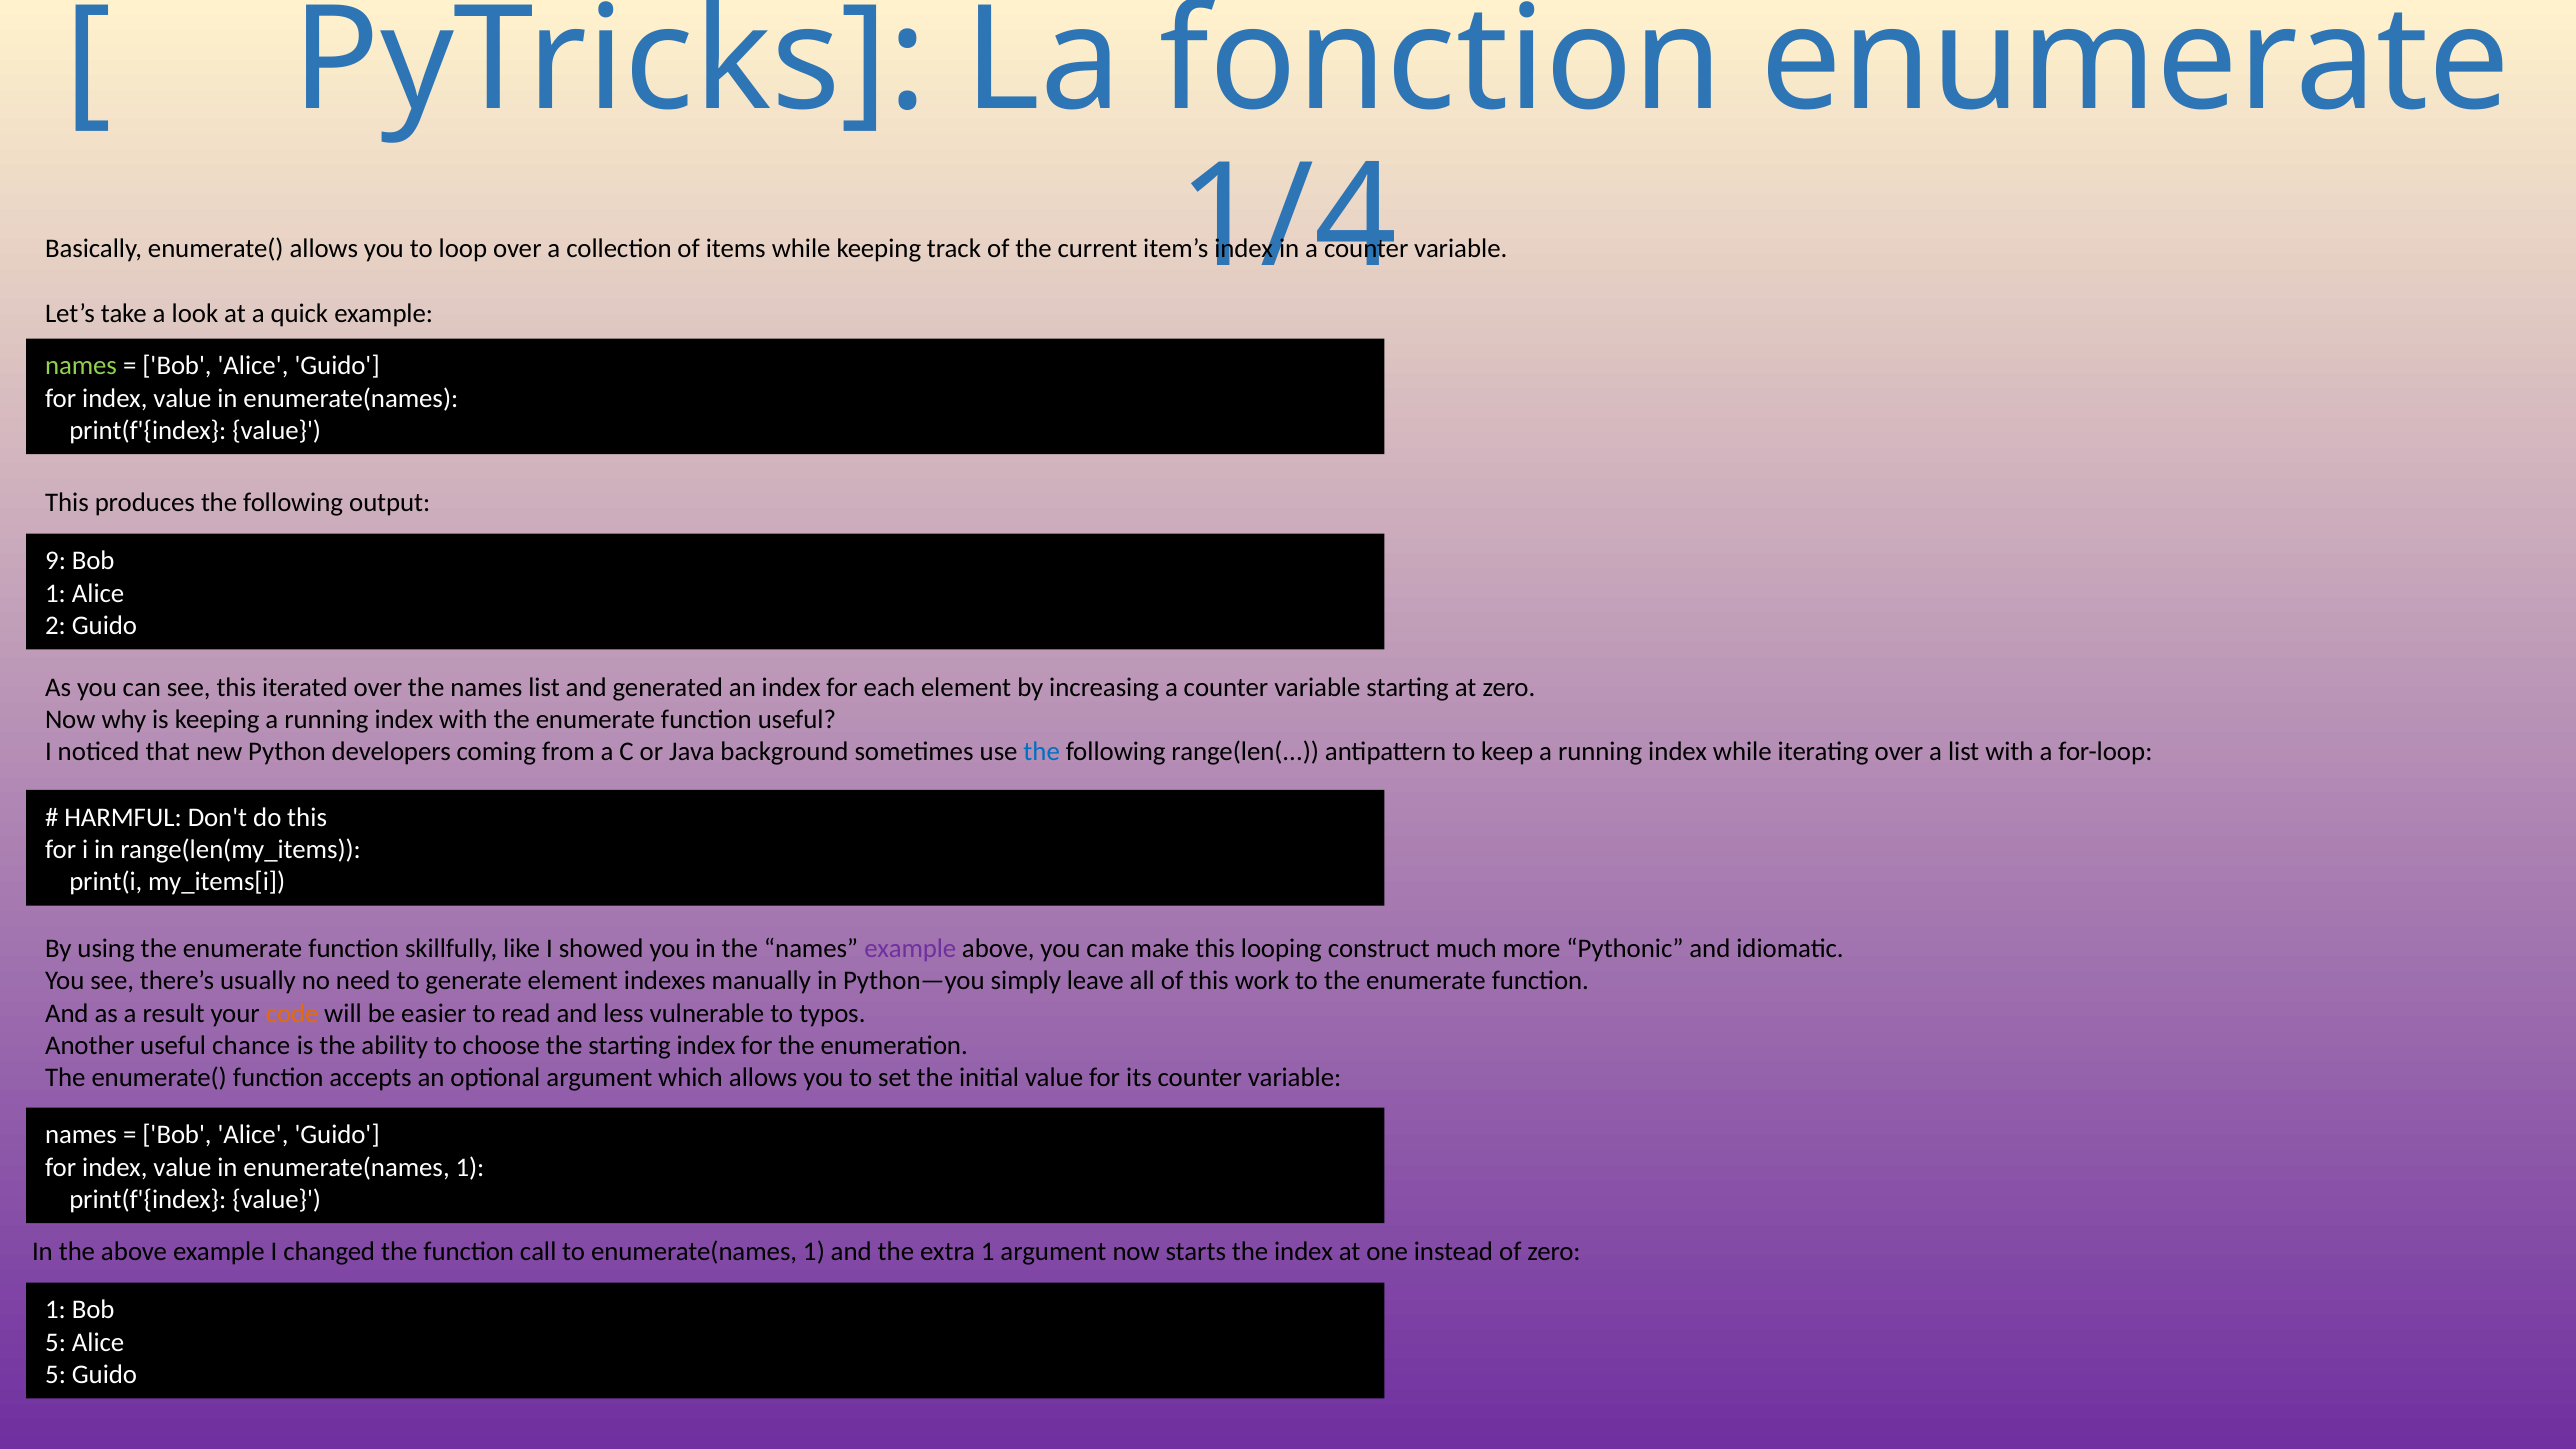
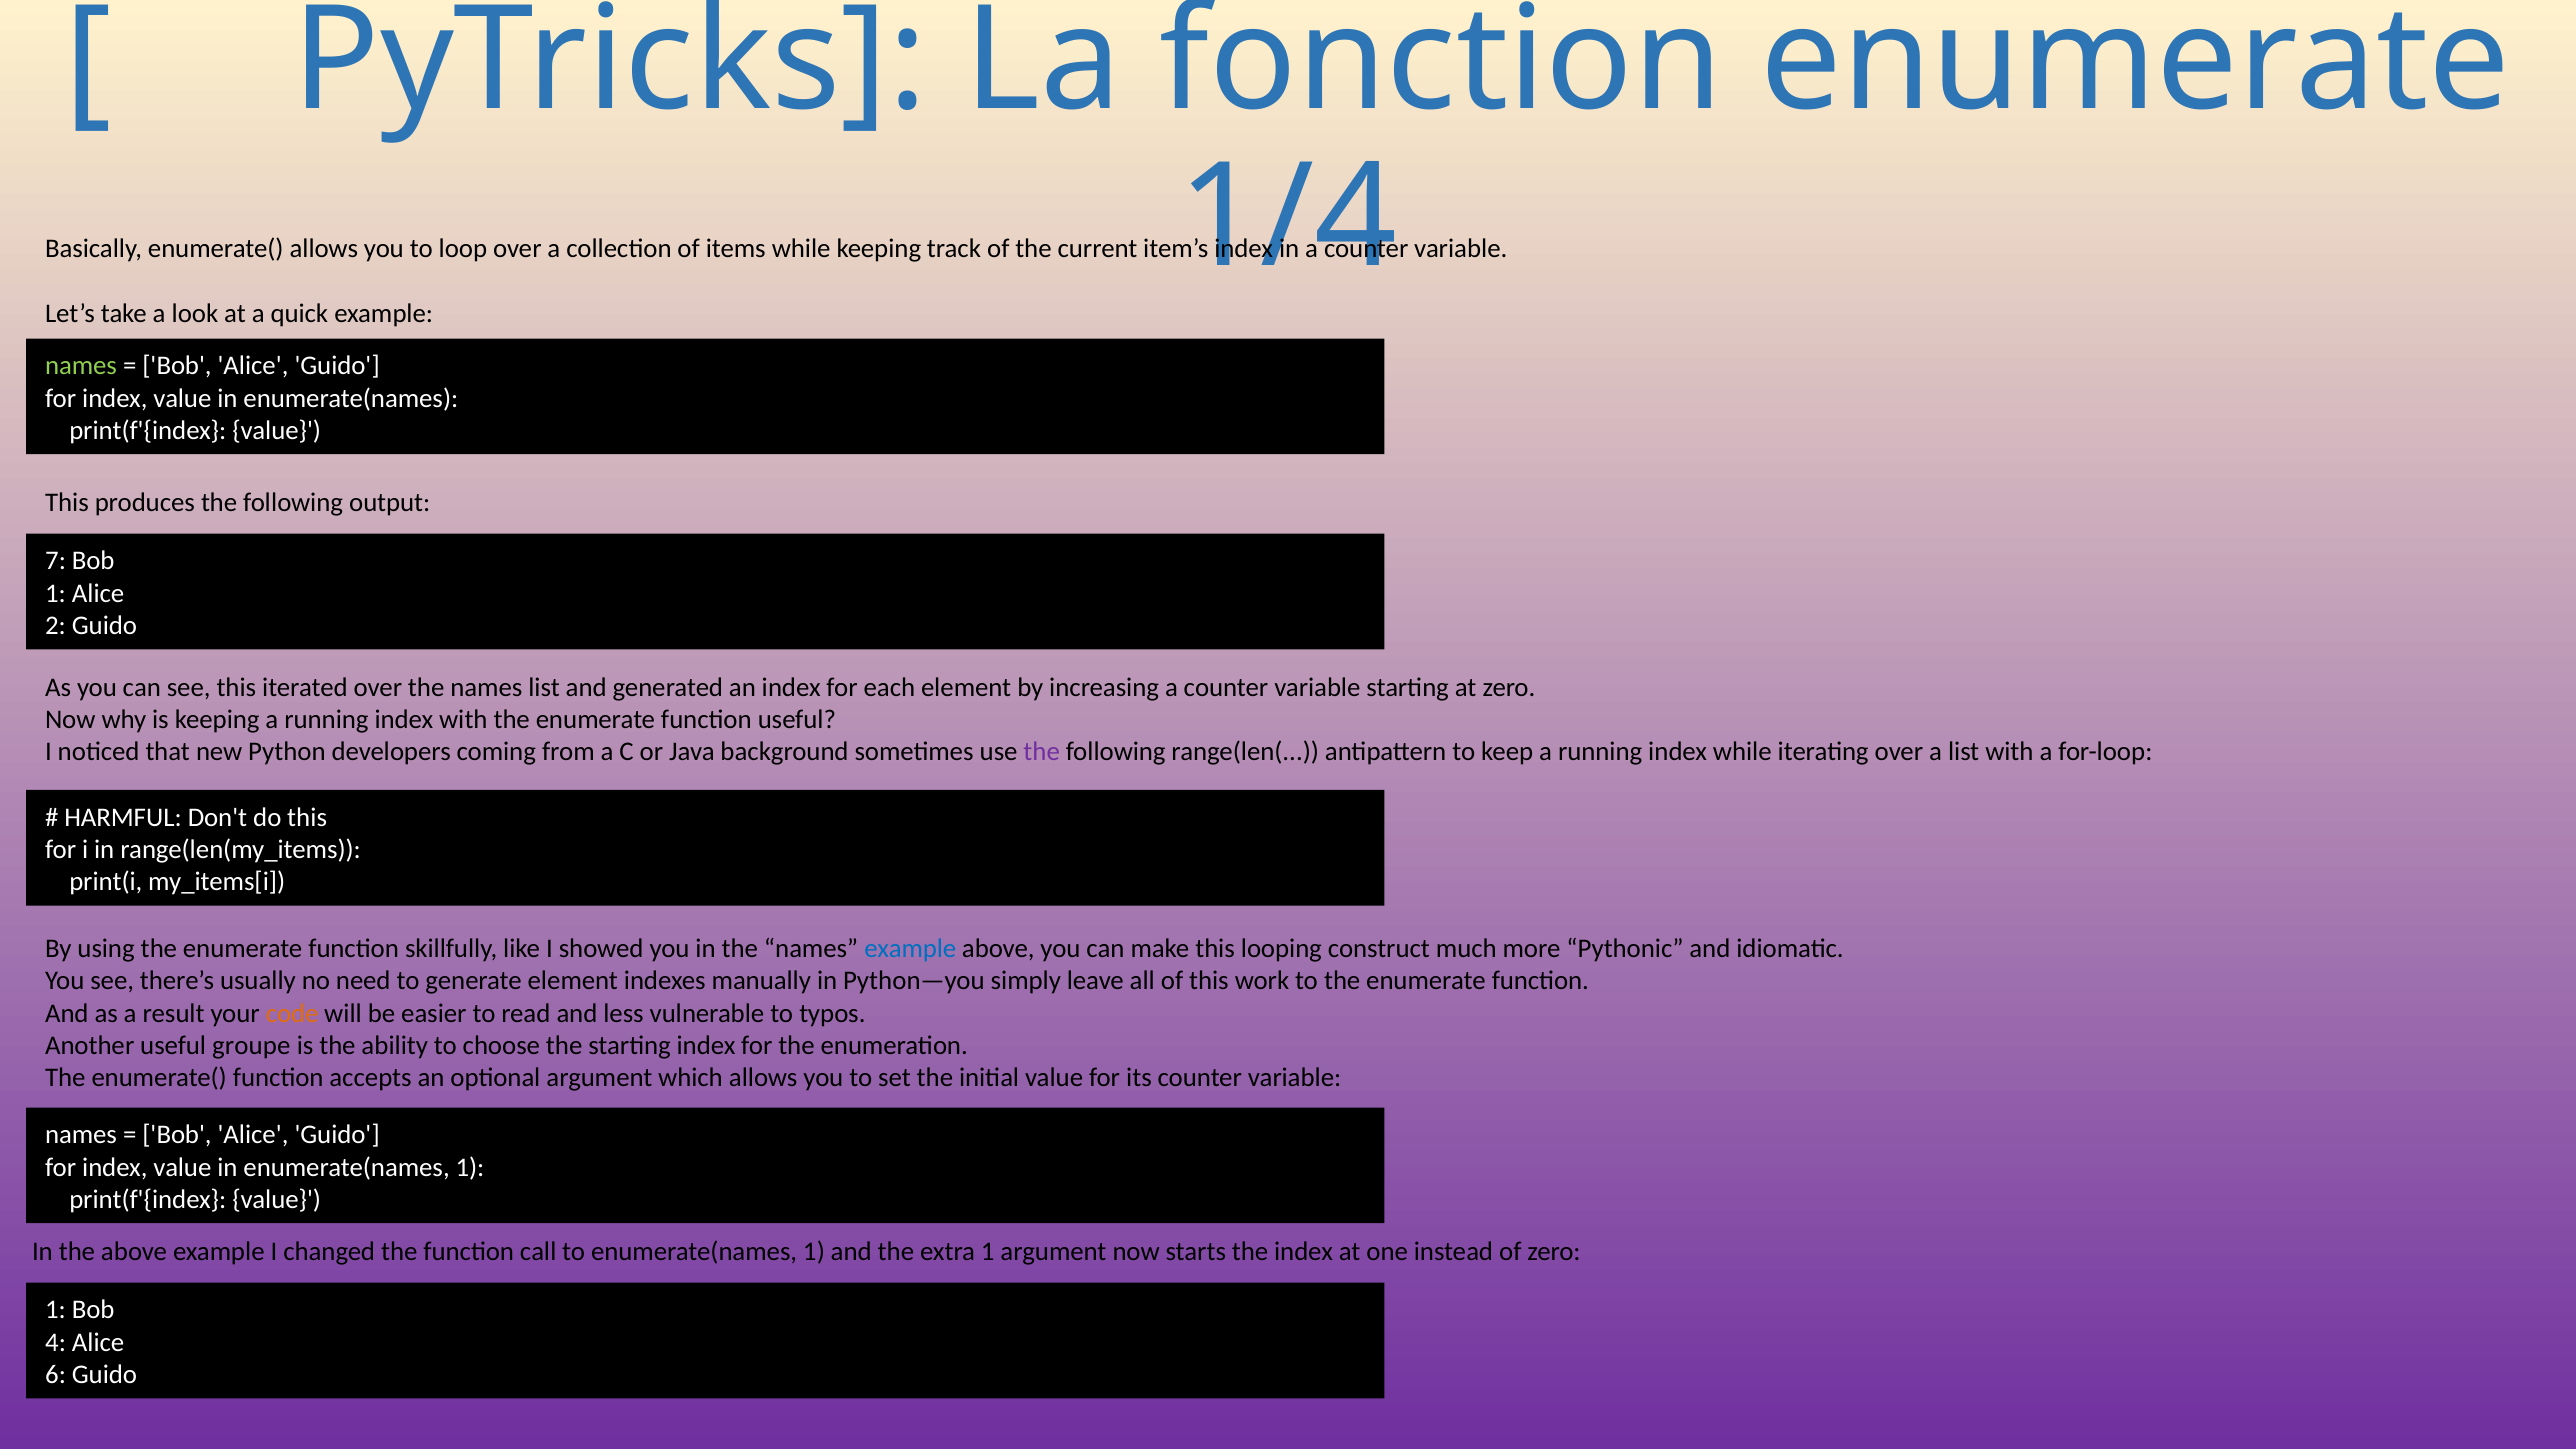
9: 9 -> 7
the at (1042, 752) colour: blue -> purple
example at (910, 949) colour: purple -> blue
chance: chance -> groupe
5 at (56, 1342): 5 -> 4
5 at (56, 1375): 5 -> 6
